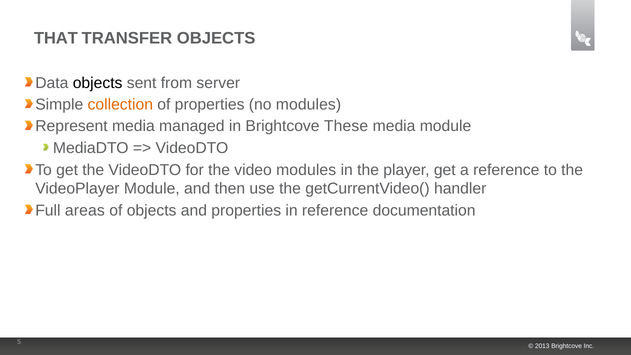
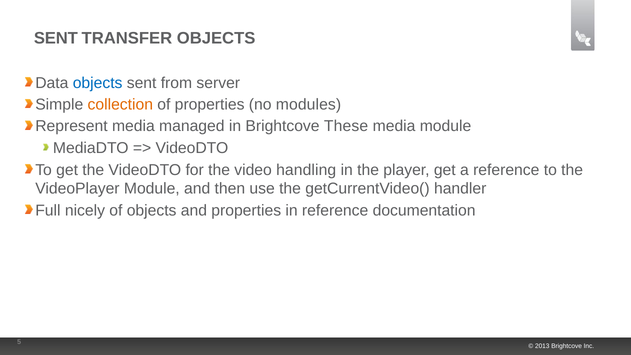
THAT at (56, 38): THAT -> SENT
objects at (98, 83) colour: black -> blue
video modules: modules -> handling
areas: areas -> nicely
